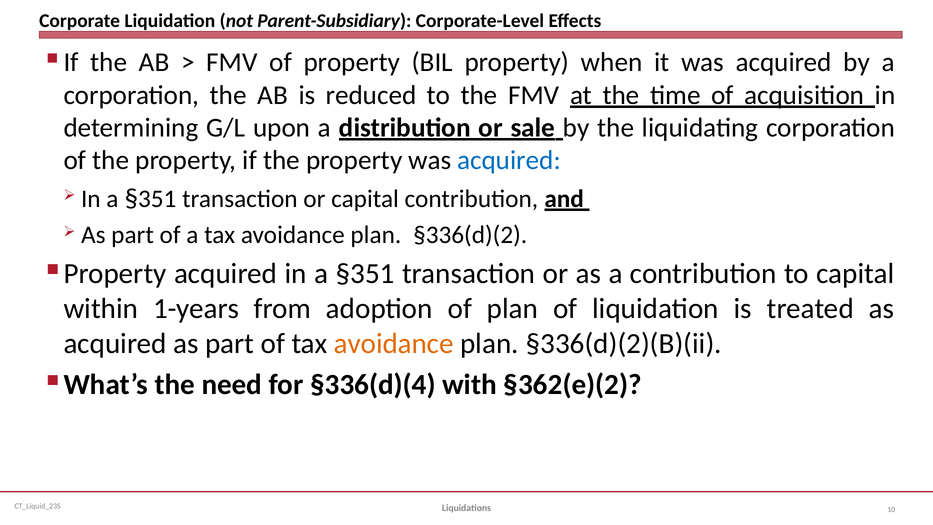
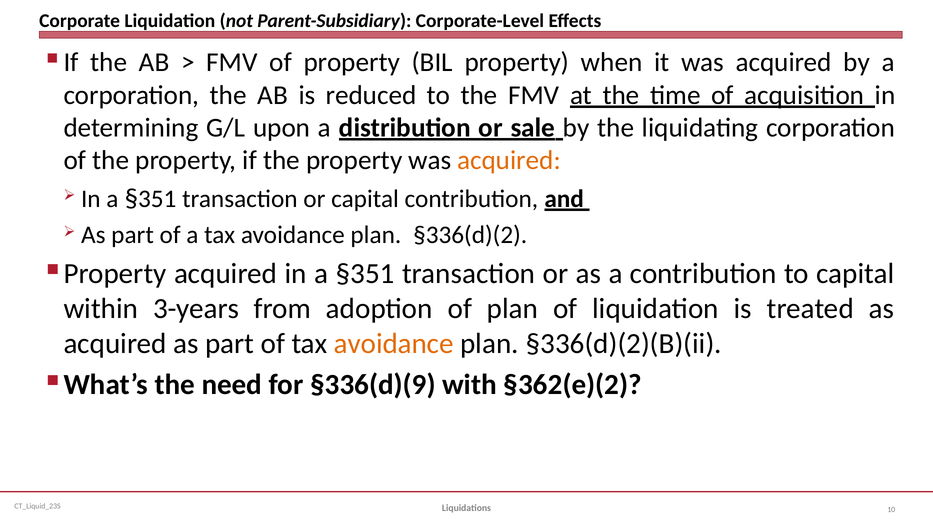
acquired at (509, 160) colour: blue -> orange
1-years: 1-years -> 3-years
§336(d)(4: §336(d)(4 -> §336(d)(9
